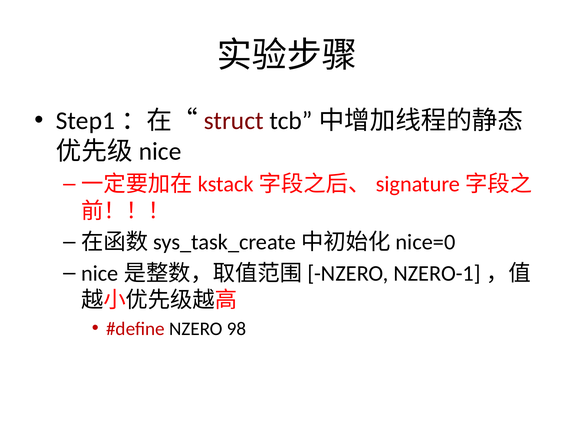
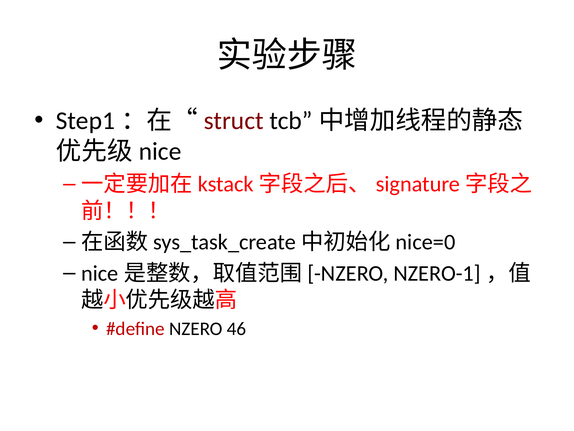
98: 98 -> 46
